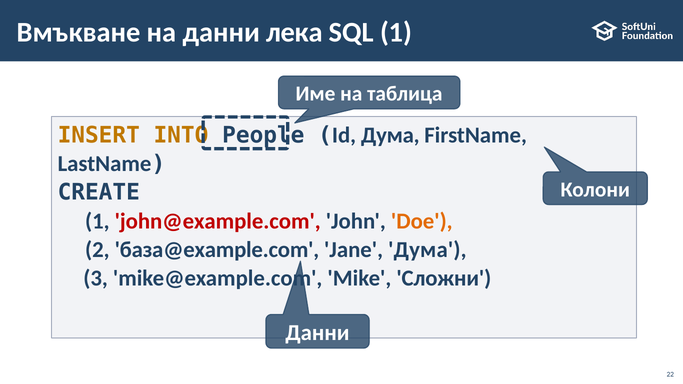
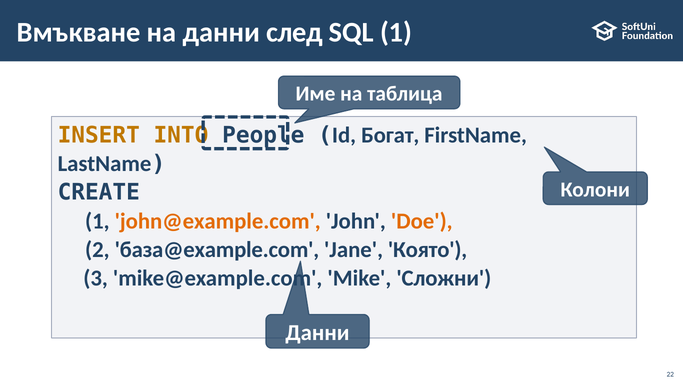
лека: лека -> след
Id Дума: Дума -> Богат
john@example.com colour: red -> orange
Дума at (427, 250): Дума -> Която
